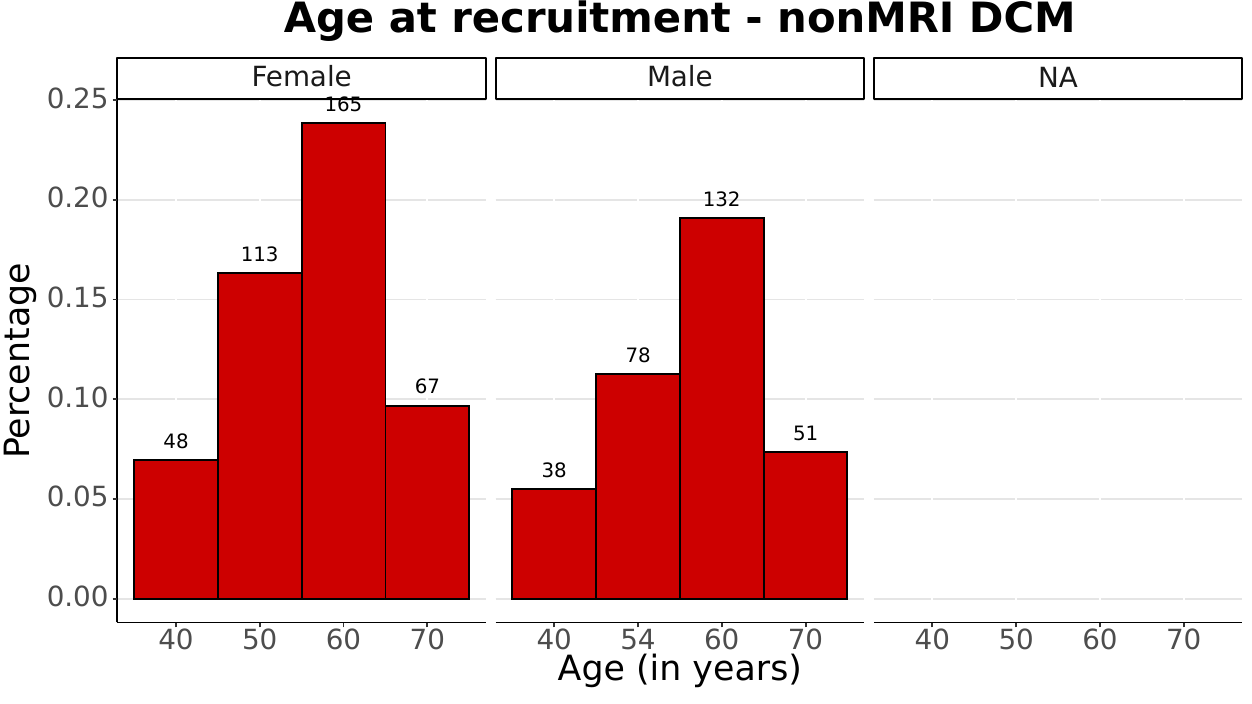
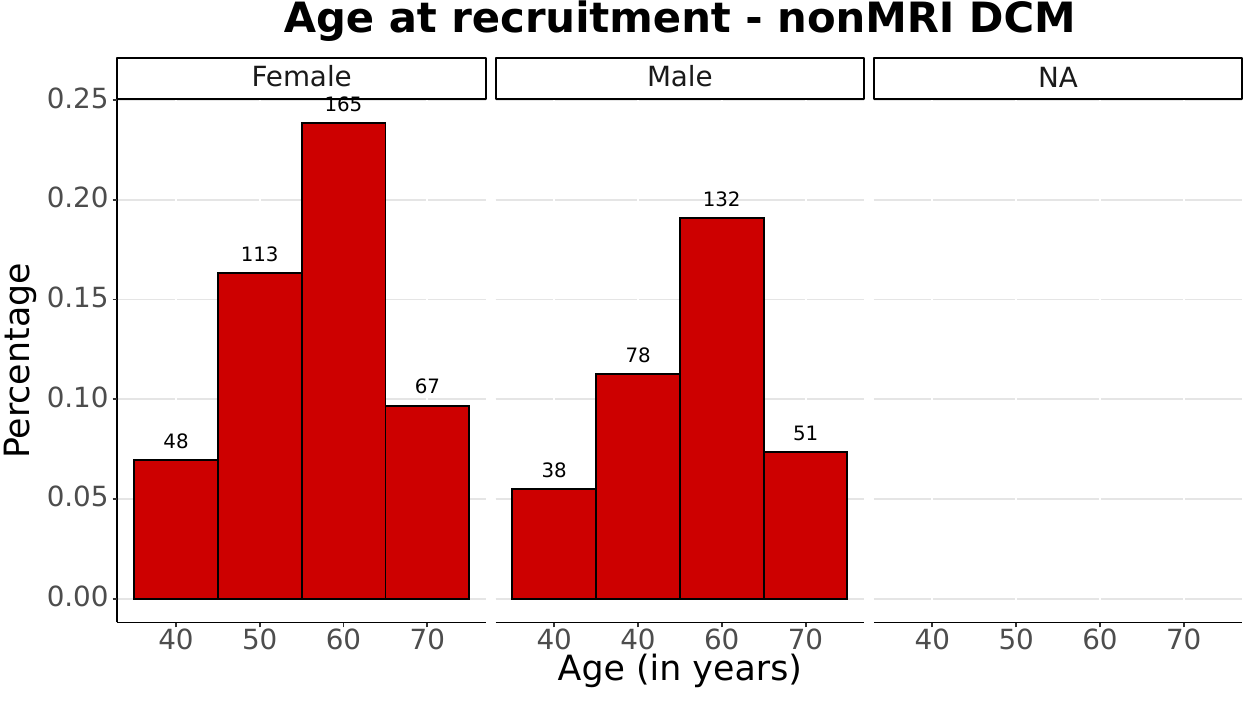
40 54: 54 -> 40
